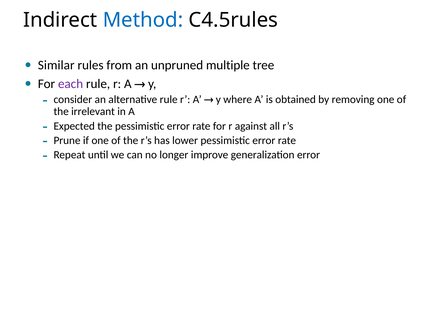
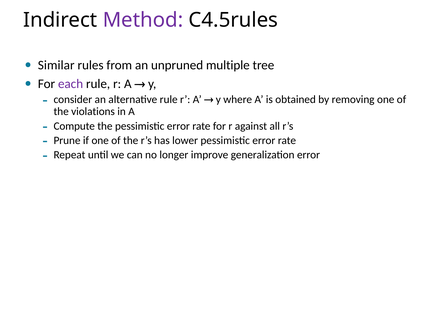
Method colour: blue -> purple
irrelevant: irrelevant -> violations
Expected: Expected -> Compute
